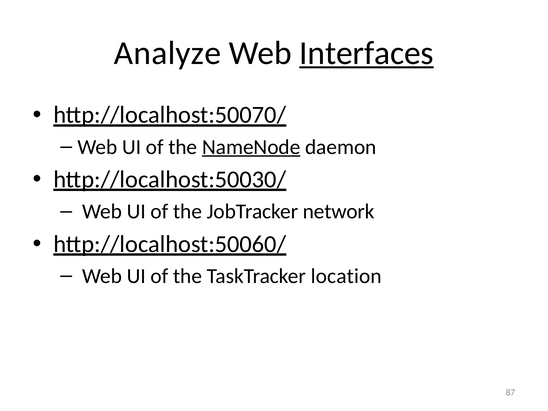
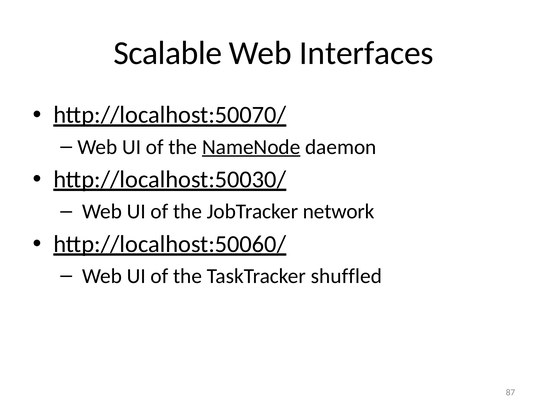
Analyze: Analyze -> Scalable
Interfaces underline: present -> none
location: location -> shuffled
